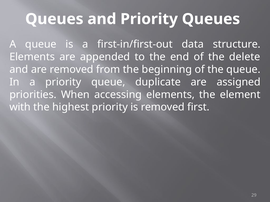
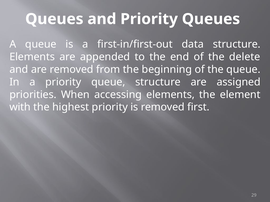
queue duplicate: duplicate -> structure
